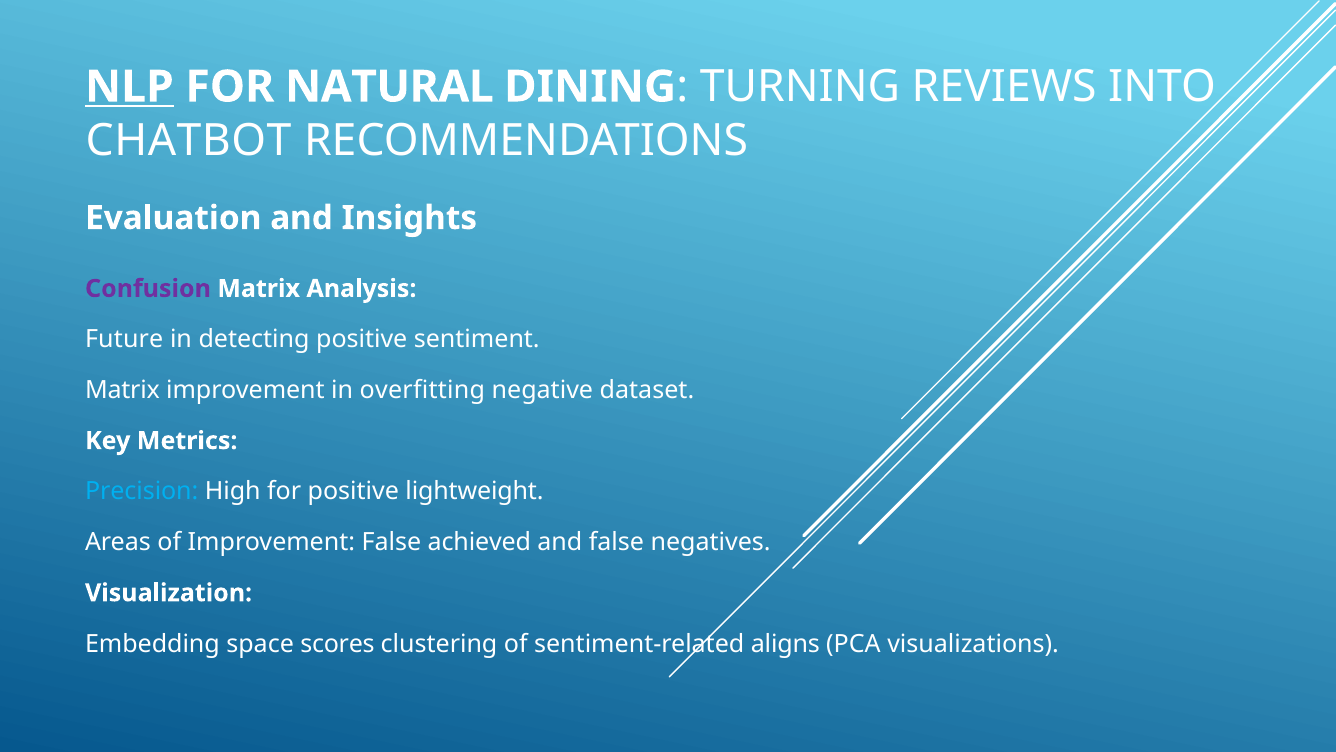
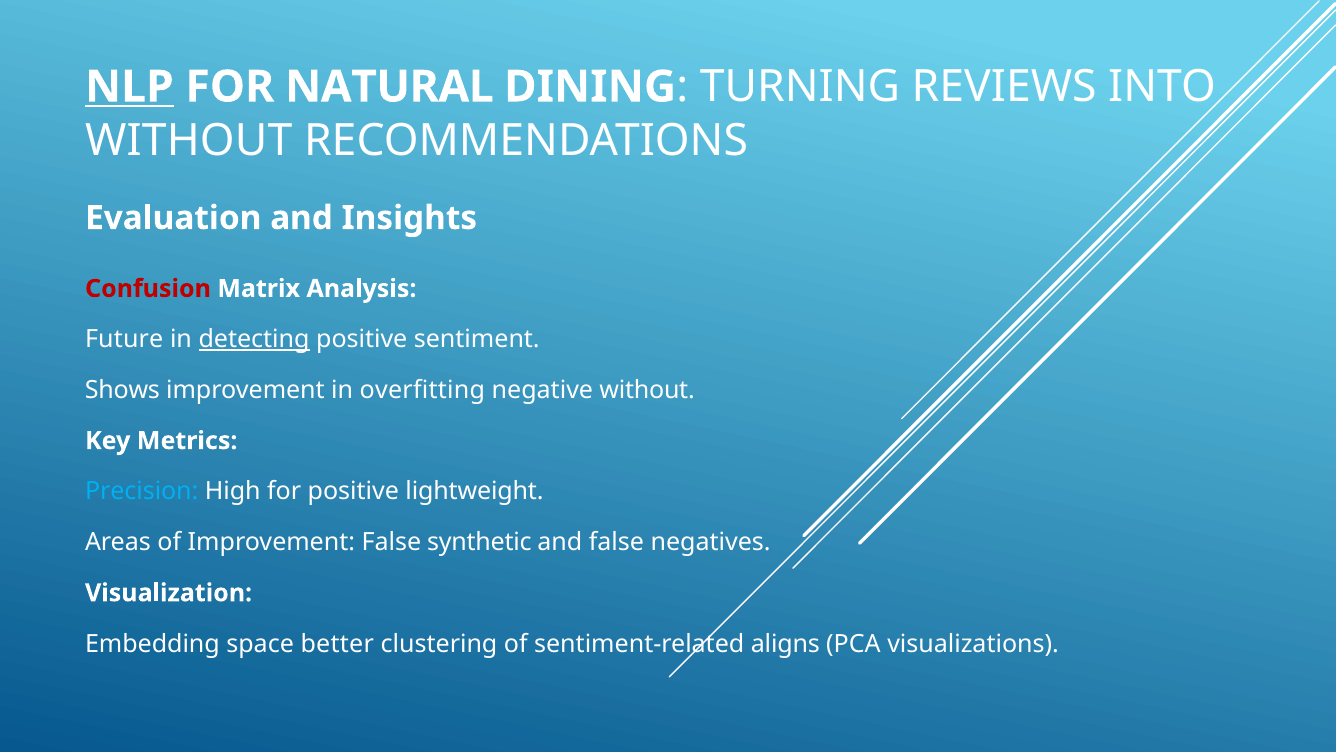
CHATBOT at (189, 140): CHATBOT -> WITHOUT
Confusion colour: purple -> red
detecting underline: none -> present
Matrix at (122, 390): Matrix -> Shows
negative dataset: dataset -> without
achieved: achieved -> synthetic
scores: scores -> better
